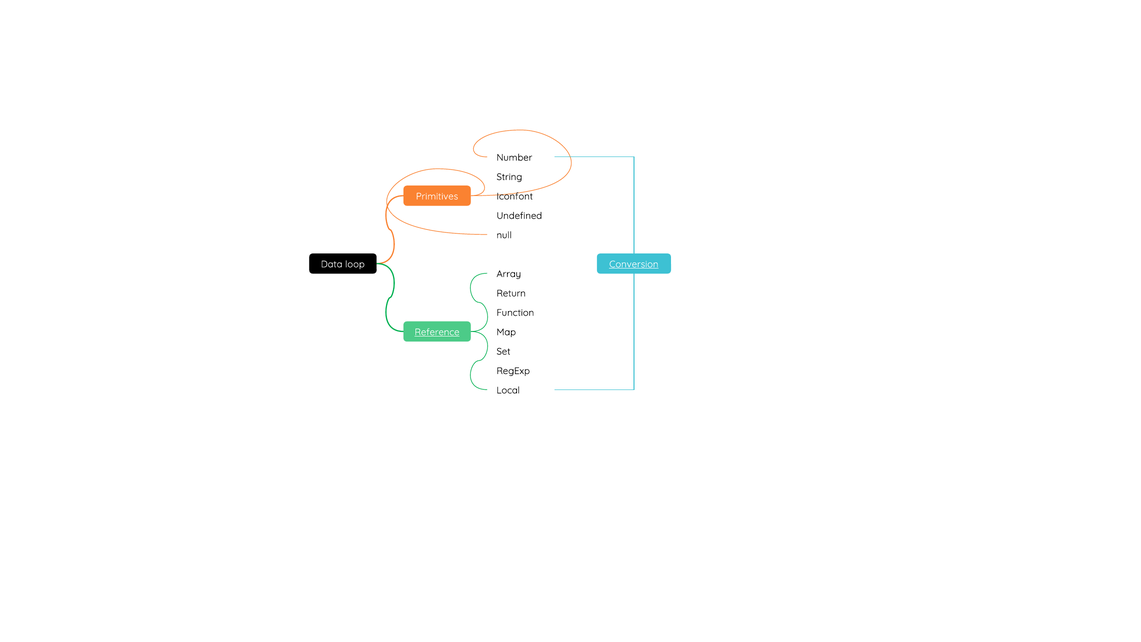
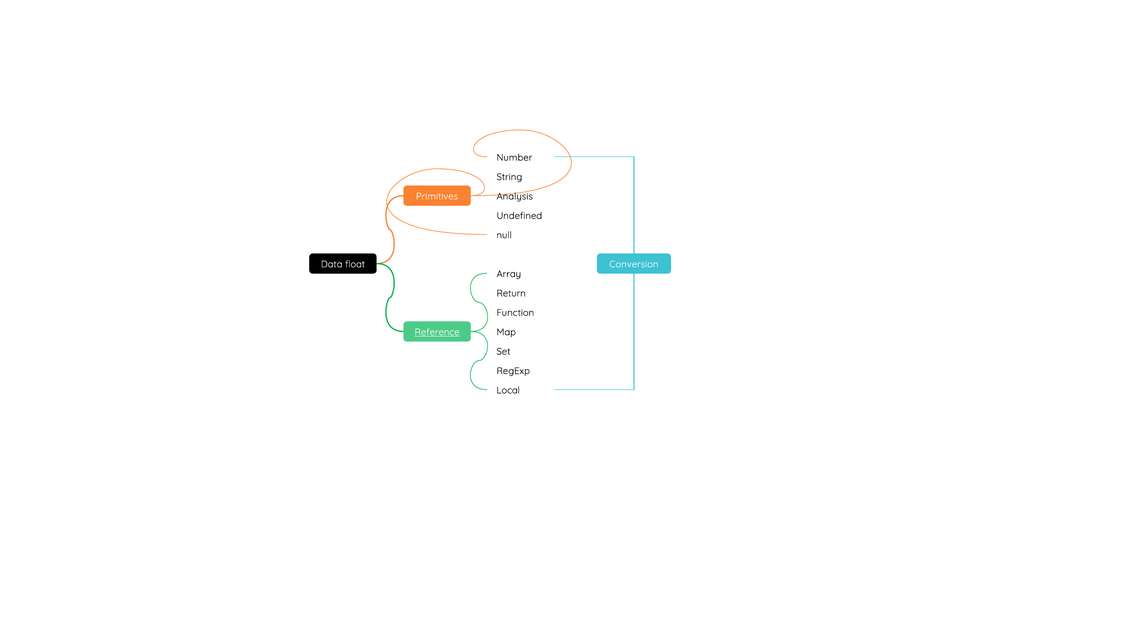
Iconfont: Iconfont -> Analysis
loop: loop -> float
Conversion underline: present -> none
